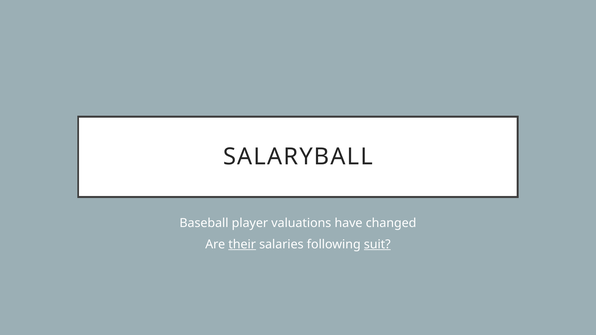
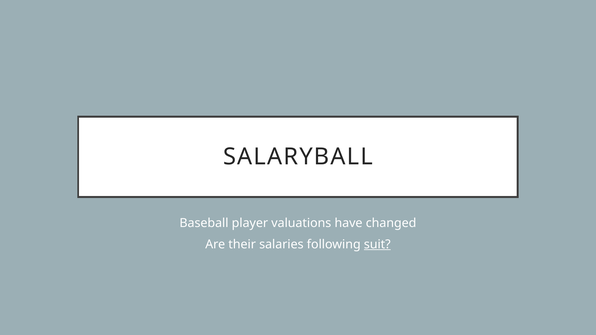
their underline: present -> none
